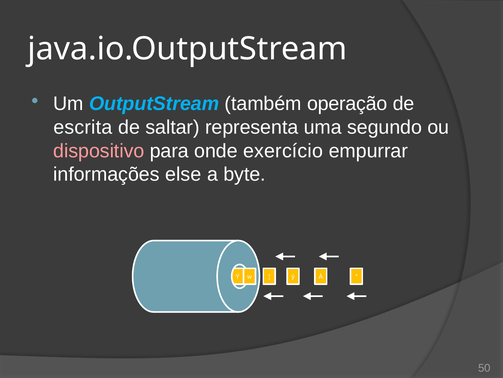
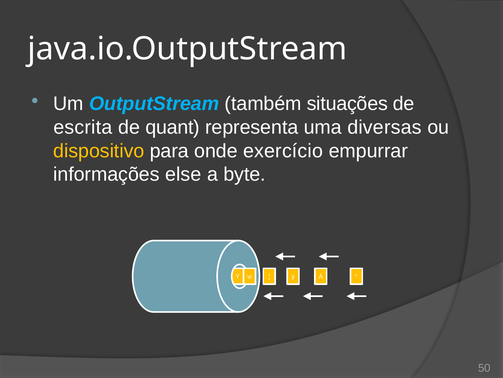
operação: operação -> situações
saltar: saltar -> quant
segundo: segundo -> diversas
dispositivo colour: pink -> yellow
